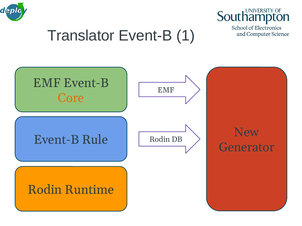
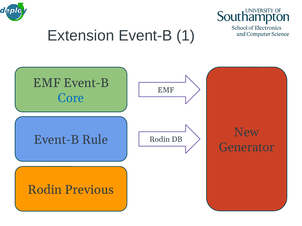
Translator: Translator -> Extension
Core colour: orange -> blue
Runtime: Runtime -> Previous
